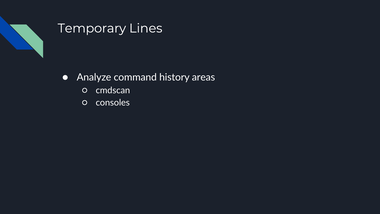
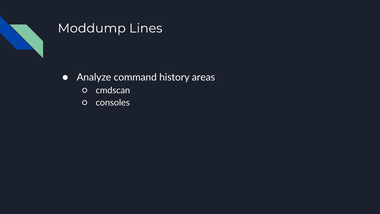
Temporary: Temporary -> Moddump
